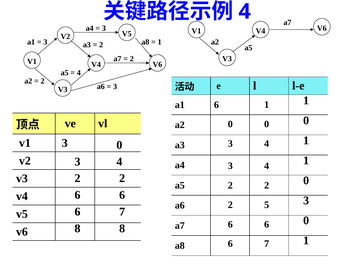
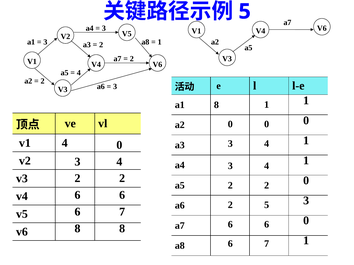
4 at (245, 11): 4 -> 5
a1 6: 6 -> 8
v1 3: 3 -> 4
